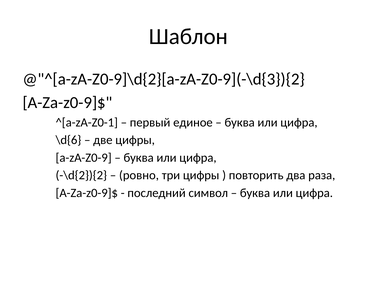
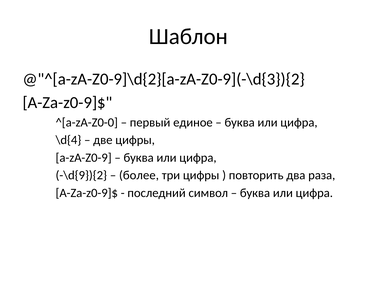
^[a-zA-Z0-1: ^[a-zA-Z0-1 -> ^[a-zA-Z0-0
\d{6: \d{6 -> \d{4
-\d{2}){2: -\d{2}){2 -> -\d{9}){2
ровно: ровно -> более
